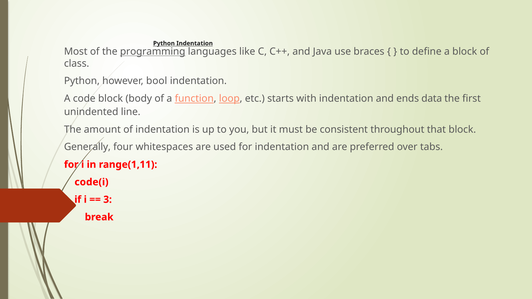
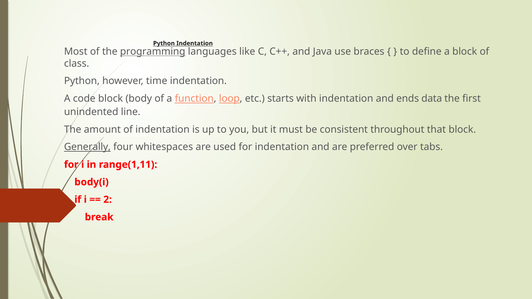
bool: bool -> time
Generally underline: none -> present
code(i: code(i -> body(i
3: 3 -> 2
